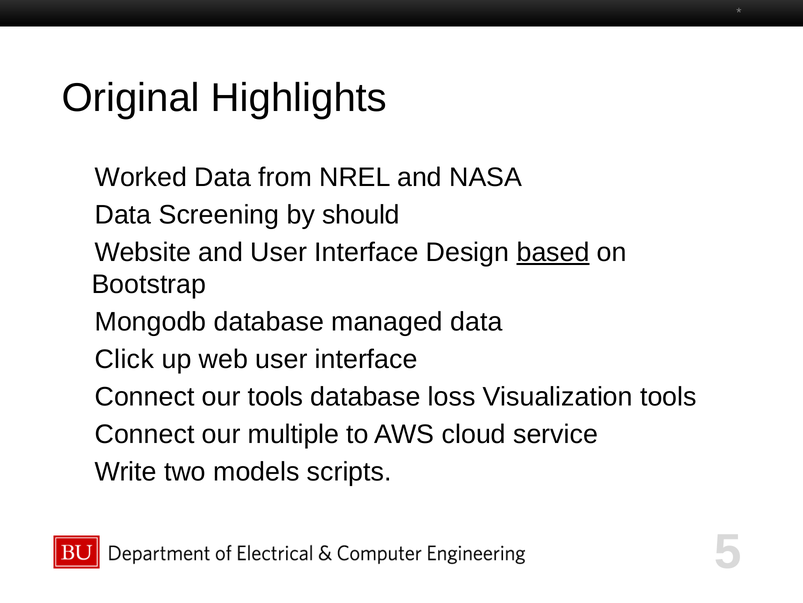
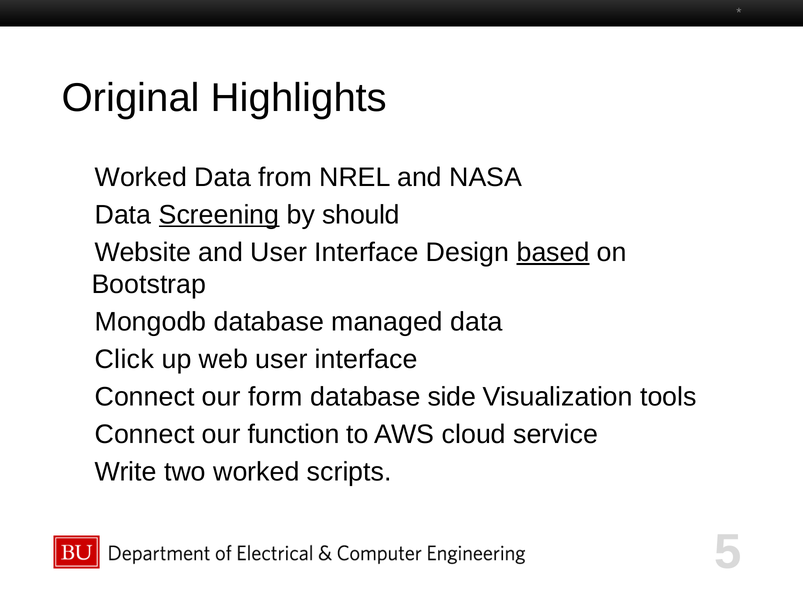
Screening underline: none -> present
our tools: tools -> form
loss: loss -> side
multiple: multiple -> function
two models: models -> worked
